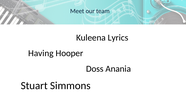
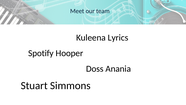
Having: Having -> Spotify
